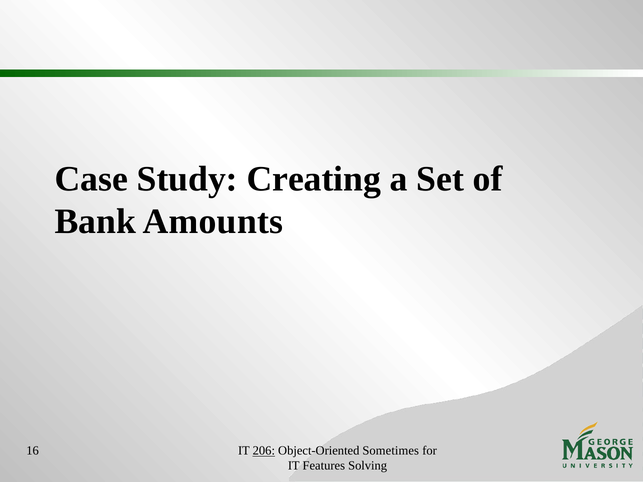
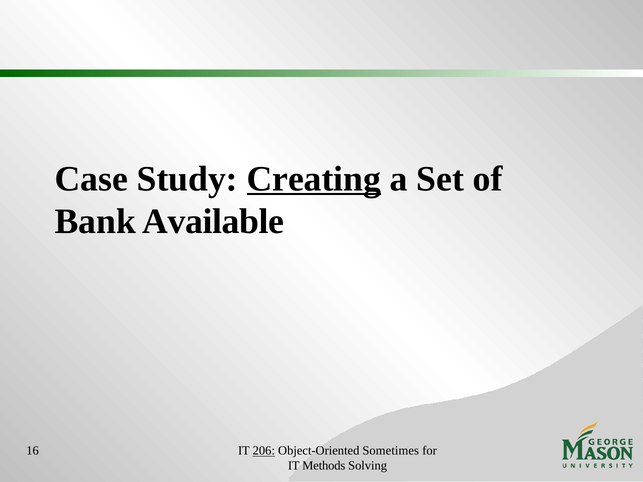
Creating underline: none -> present
Amounts: Amounts -> Available
Features: Features -> Methods
